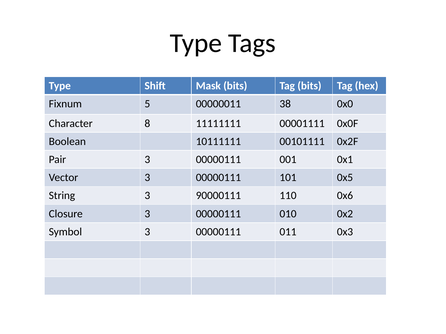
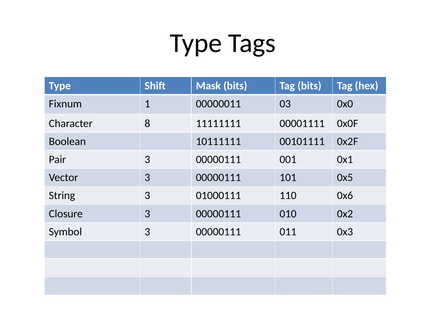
5: 5 -> 1
38: 38 -> 03
90000111: 90000111 -> 01000111
